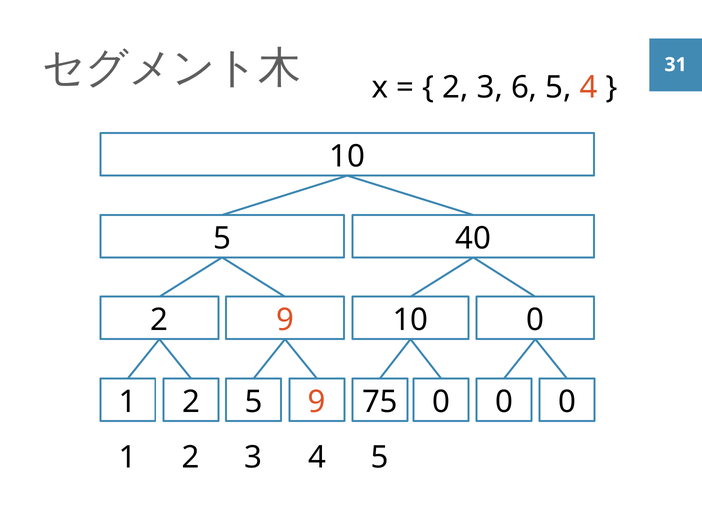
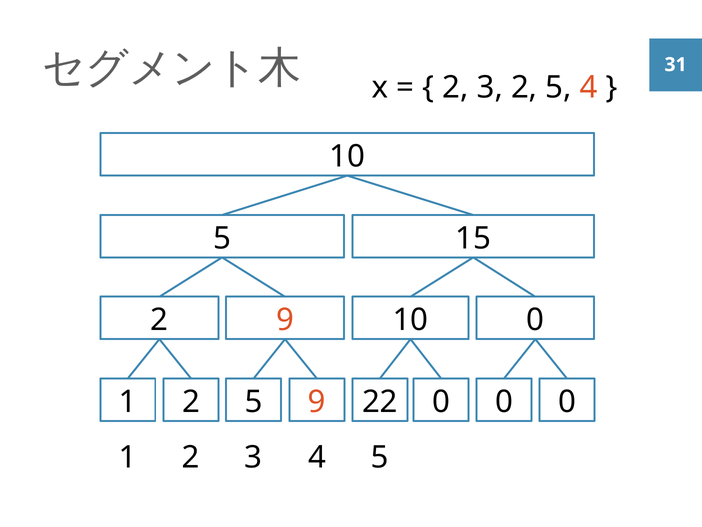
3 6: 6 -> 2
40: 40 -> 15
75: 75 -> 22
